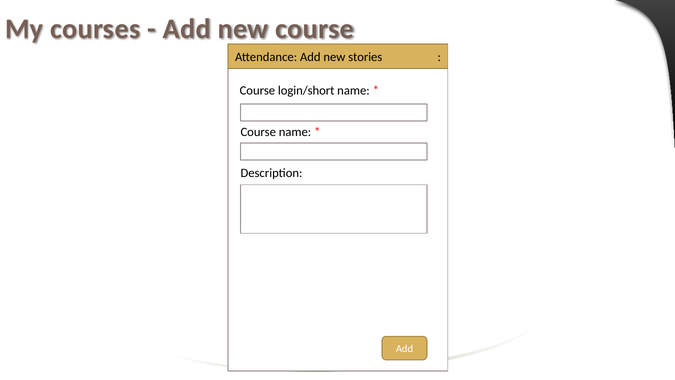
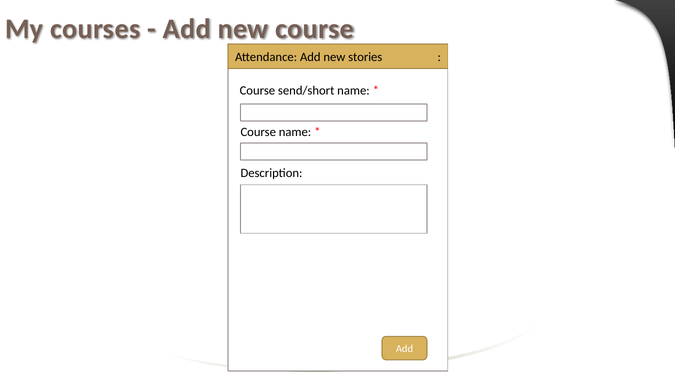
login/short: login/short -> send/short
